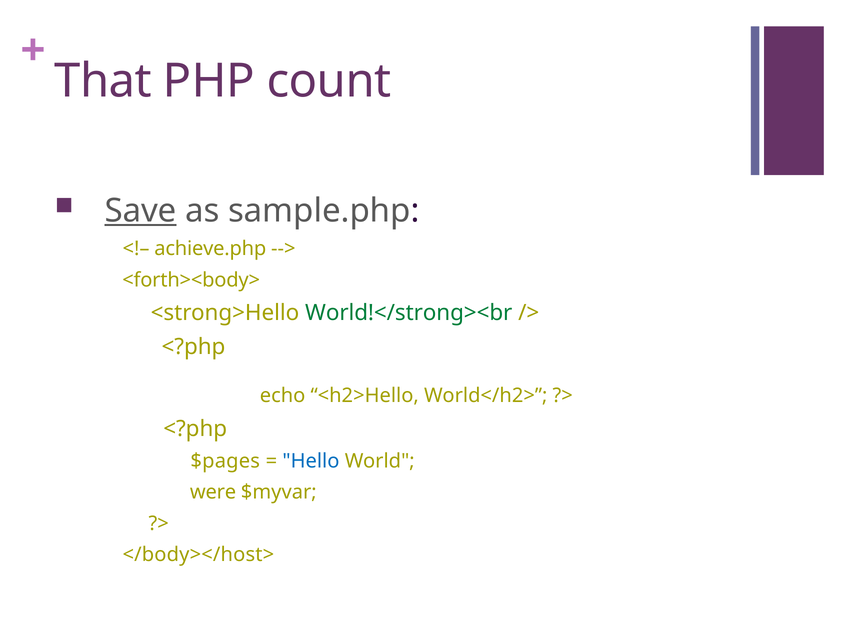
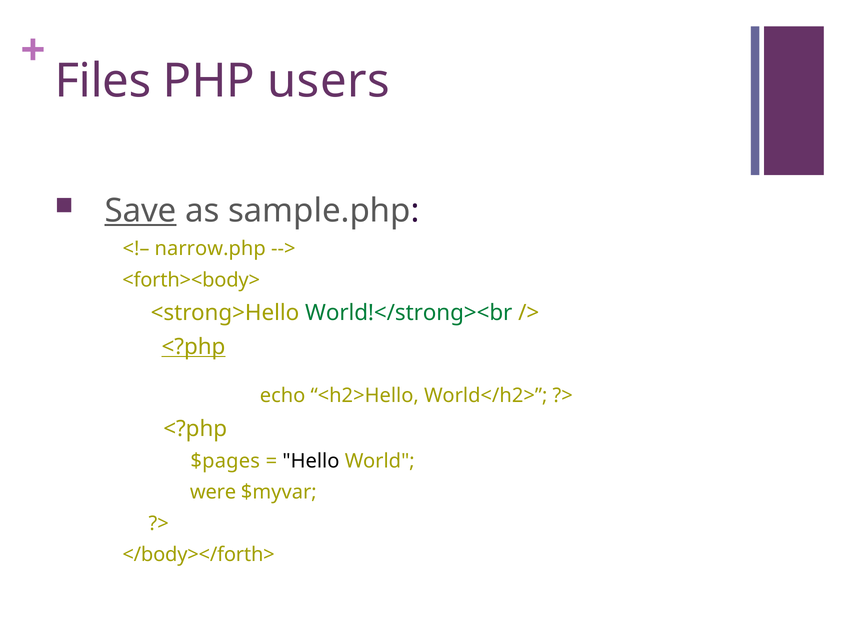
That: That -> Files
count: count -> users
achieve.php: achieve.php -> narrow.php
<?php at (193, 347) underline: none -> present
Hello colour: blue -> black
</body></host>: </body></host> -> </body></forth>
